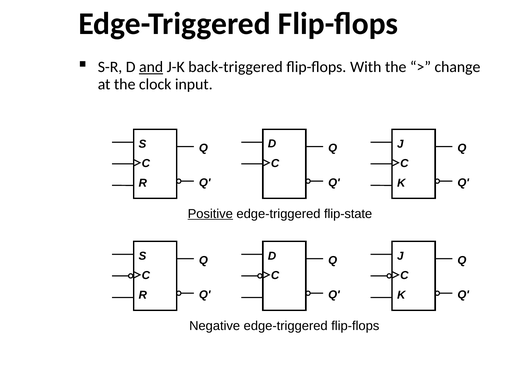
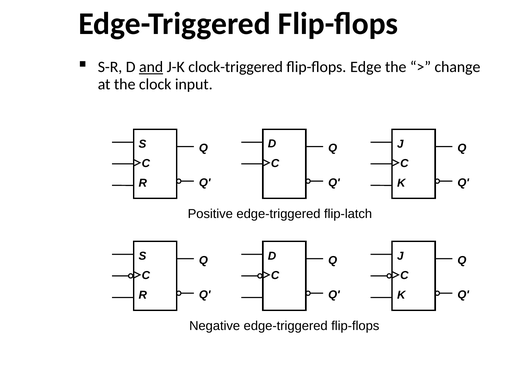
back-triggered: back-triggered -> clock-triggered
With: With -> Edge
Positive underline: present -> none
flip-state: flip-state -> flip-latch
